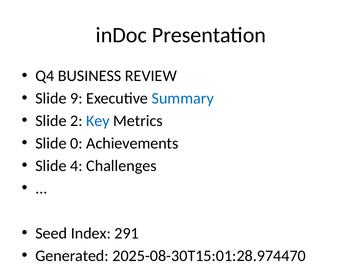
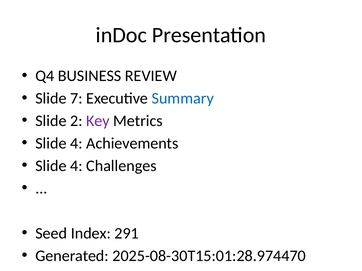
9: 9 -> 7
Key colour: blue -> purple
0 at (76, 144): 0 -> 4
